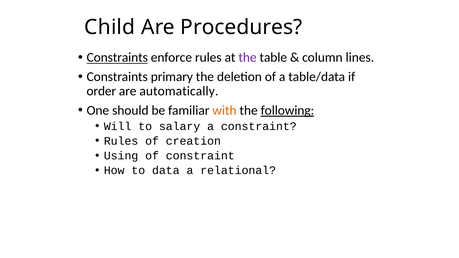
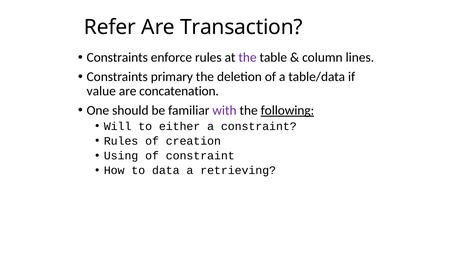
Child: Child -> Refer
Procedures: Procedures -> Transaction
Constraints at (117, 58) underline: present -> none
order: order -> value
automatically: automatically -> concatenation
with colour: orange -> purple
salary: salary -> either
relational: relational -> retrieving
